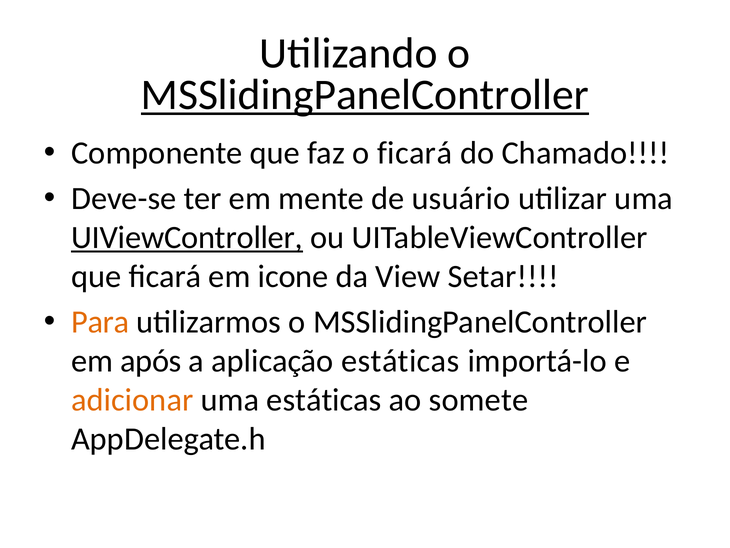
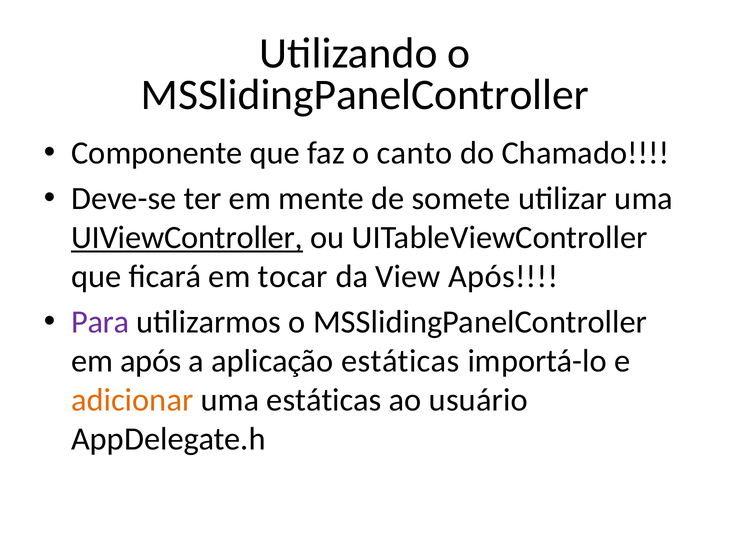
MSSlidingPanelController at (365, 95) underline: present -> none
o ficará: ficará -> canto
usuário: usuário -> somete
icone: icone -> tocar
View Setar: Setar -> Após
Para colour: orange -> purple
somete: somete -> usuário
